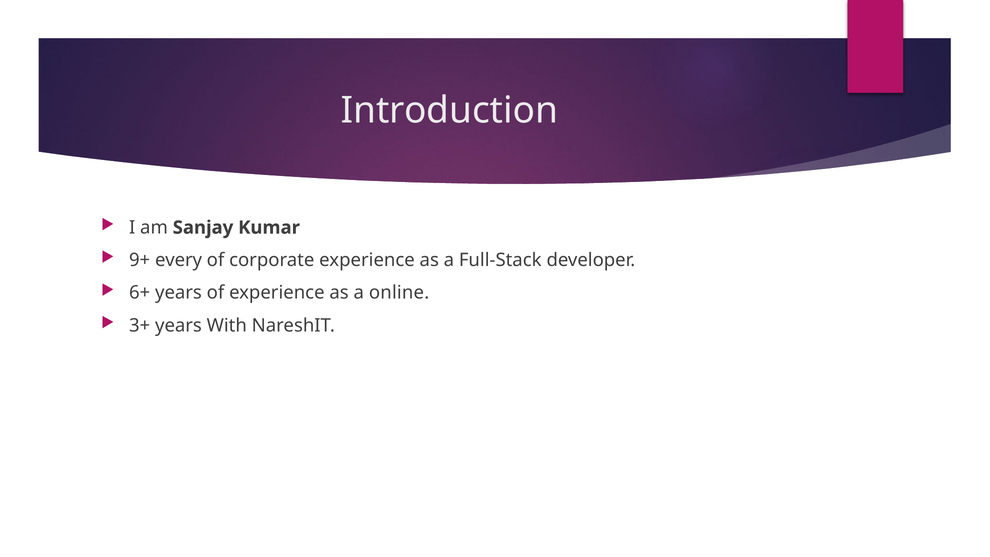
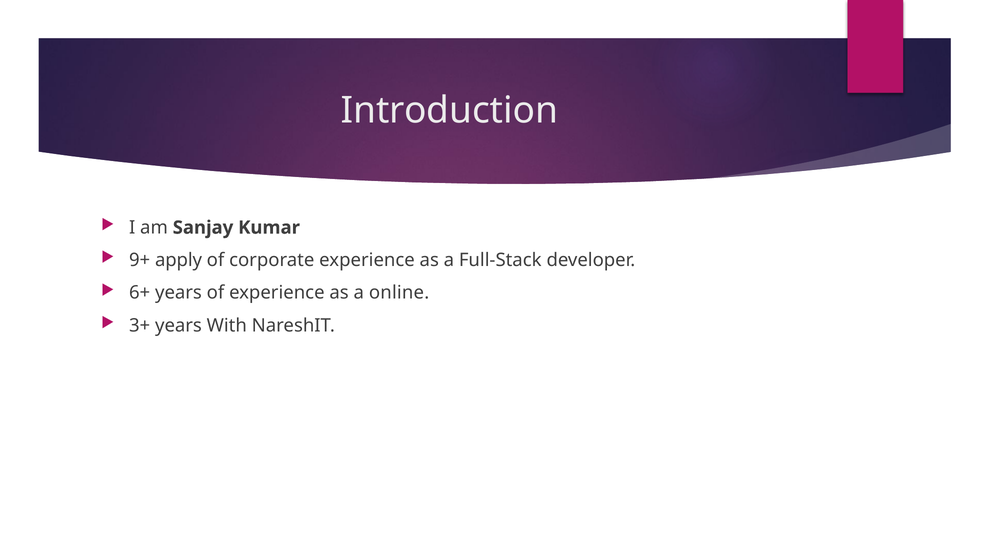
every: every -> apply
